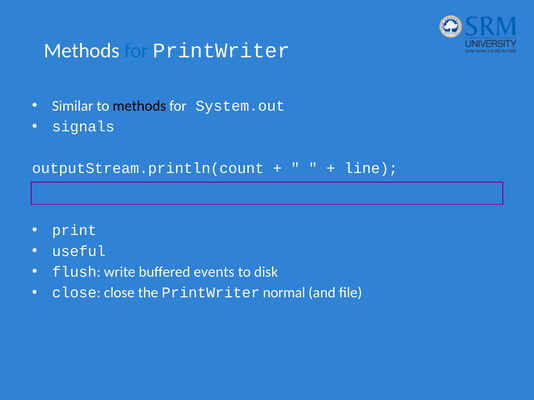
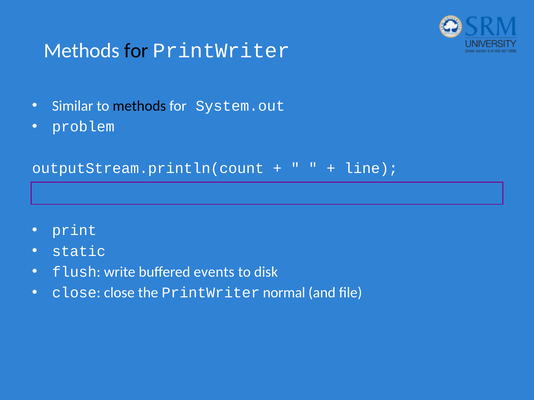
for at (136, 51) colour: blue -> black
signals: signals -> problem
useful: useful -> static
